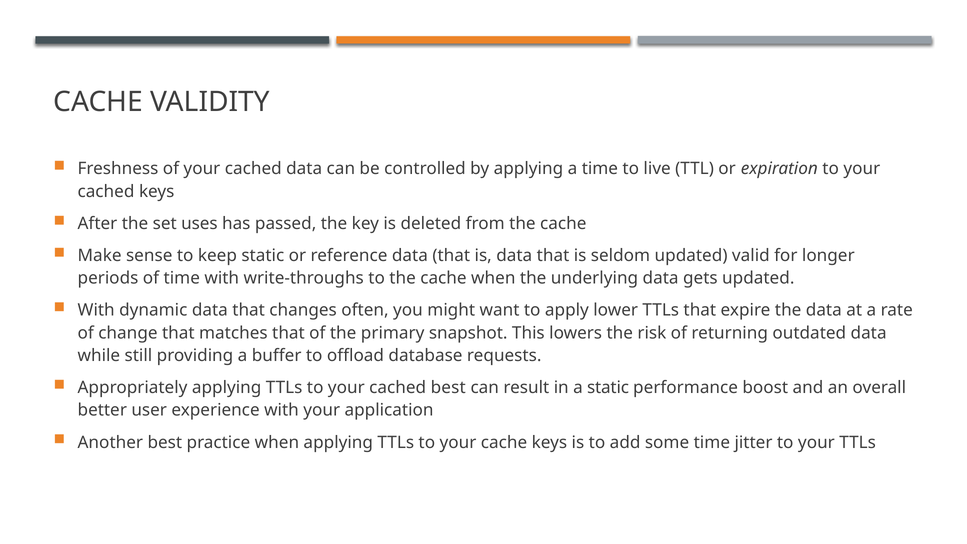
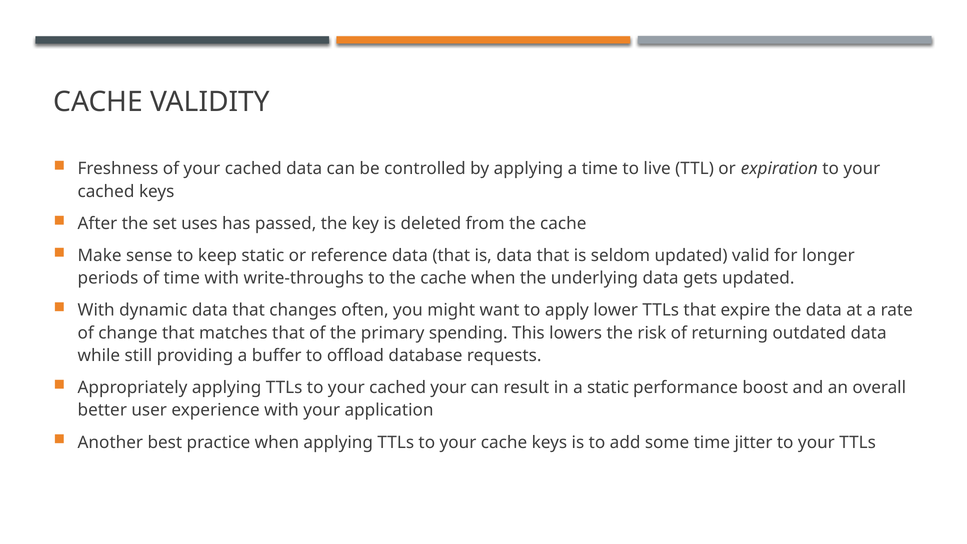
snapshot: snapshot -> spending
cached best: best -> your
